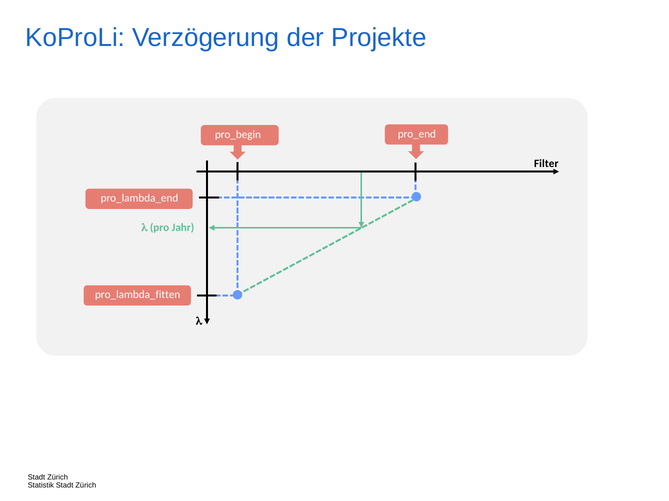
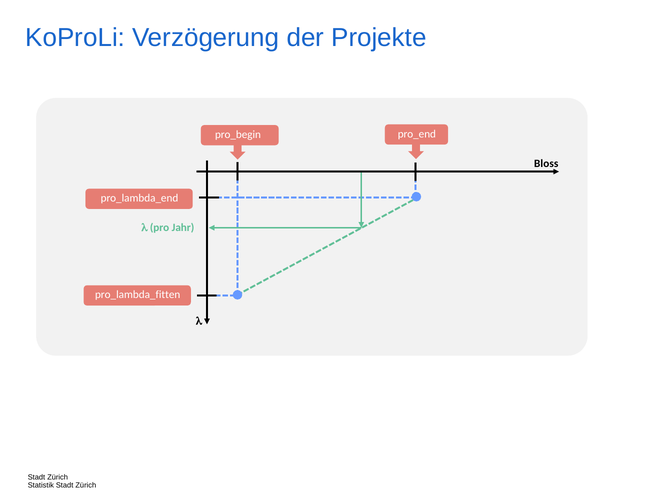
Filter: Filter -> Bloss
